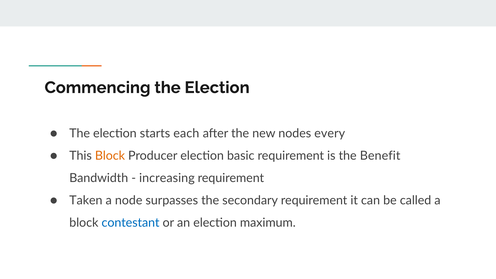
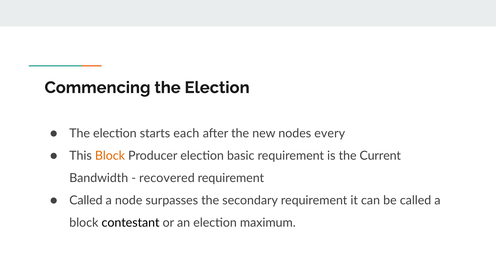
Benefit: Benefit -> Current
increasing: increasing -> recovered
Taken at (86, 200): Taken -> Called
contestant colour: blue -> black
